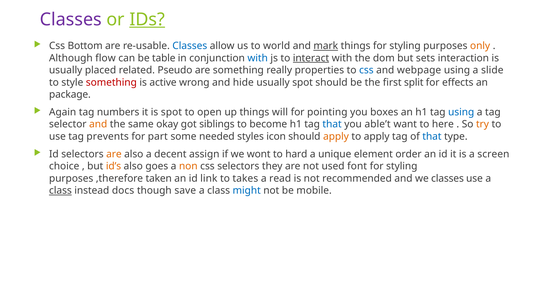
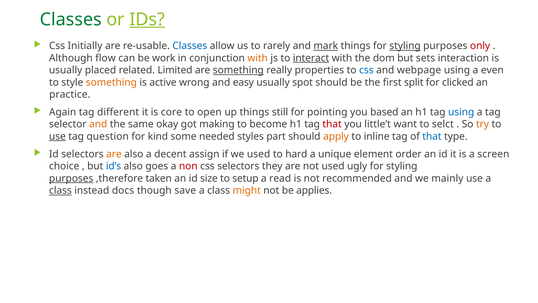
Classes at (71, 19) colour: purple -> green
Bottom: Bottom -> Initially
world: world -> rarely
styling at (405, 46) underline: none -> present
only colour: orange -> red
table: table -> work
with at (258, 58) colour: blue -> orange
Pseudo: Pseudo -> Limited
something at (238, 70) underline: none -> present
slide: slide -> even
something at (111, 82) colour: red -> orange
hide: hide -> easy
effects: effects -> clicked
package: package -> practice
numbers: numbers -> different
is spot: spot -> core
will: will -> still
boxes: boxes -> based
siblings: siblings -> making
that at (332, 124) colour: blue -> red
able’t: able’t -> little’t
here: here -> selct
use at (57, 136) underline: none -> present
prevents: prevents -> question
part: part -> kind
icon: icon -> part
to apply: apply -> inline
we wont: wont -> used
id’s colour: orange -> blue
non colour: orange -> red
font: font -> ugly
purposes at (71, 178) underline: none -> present
link: link -> size
takes: takes -> setup
we classes: classes -> mainly
might colour: blue -> orange
mobile: mobile -> applies
